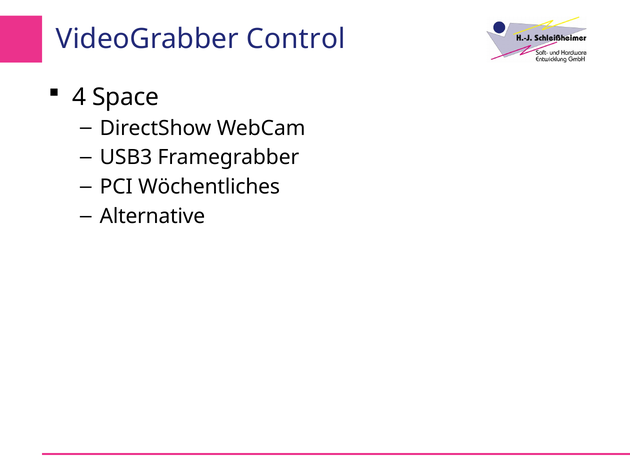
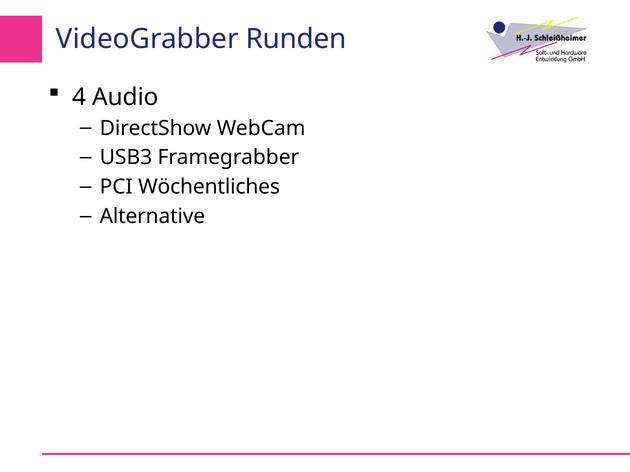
Control: Control -> Runden
Space: Space -> Audio
